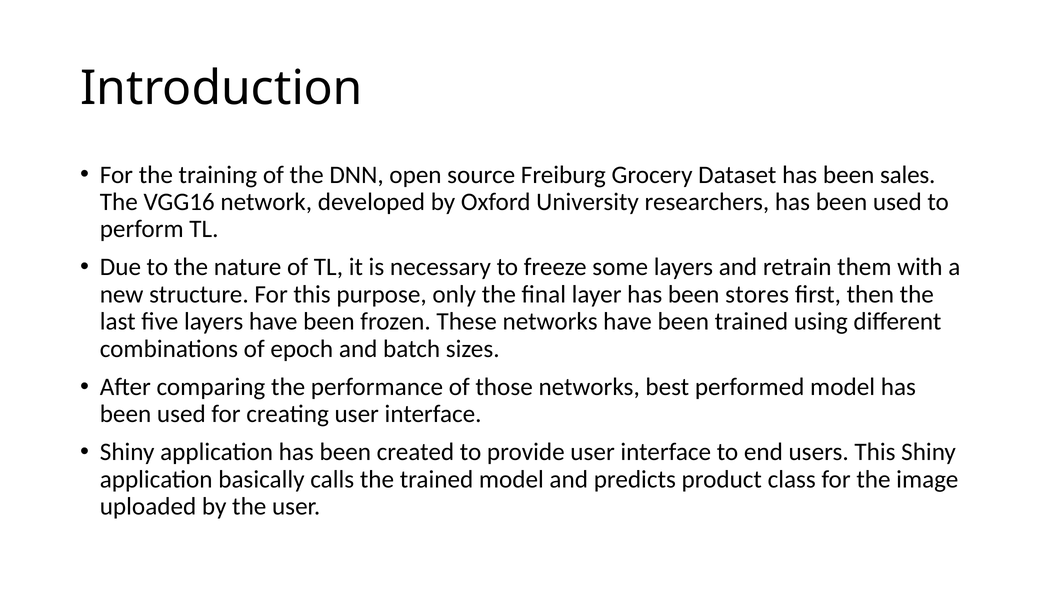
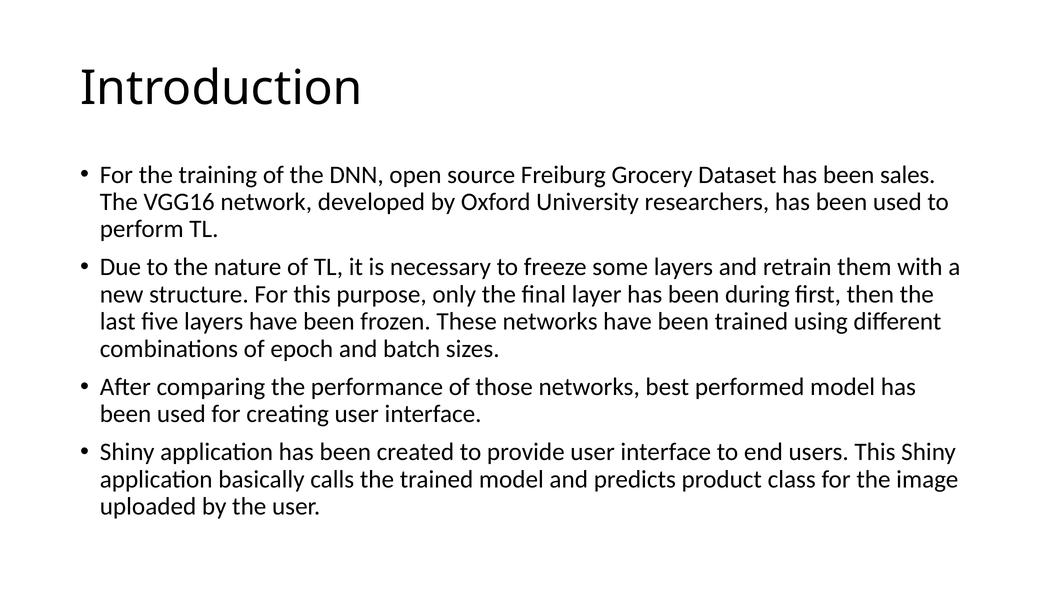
stores: stores -> during
